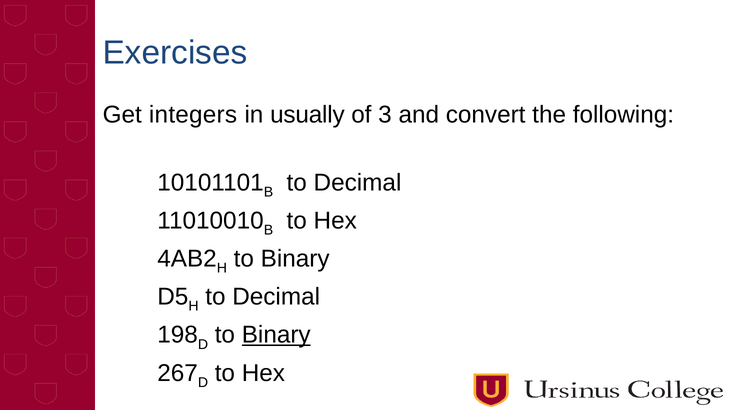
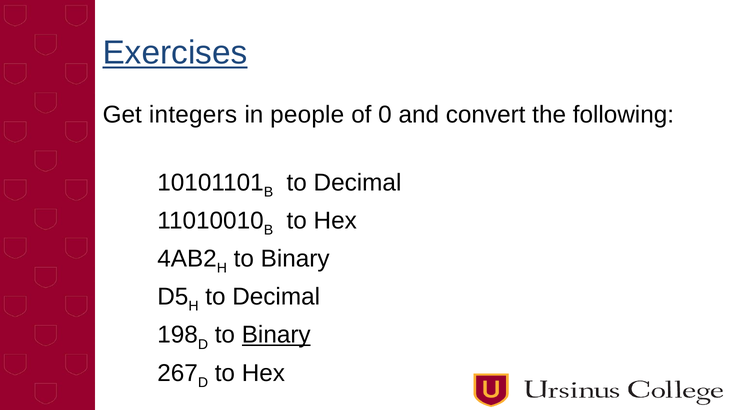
Exercises underline: none -> present
usually: usually -> people
3: 3 -> 0
